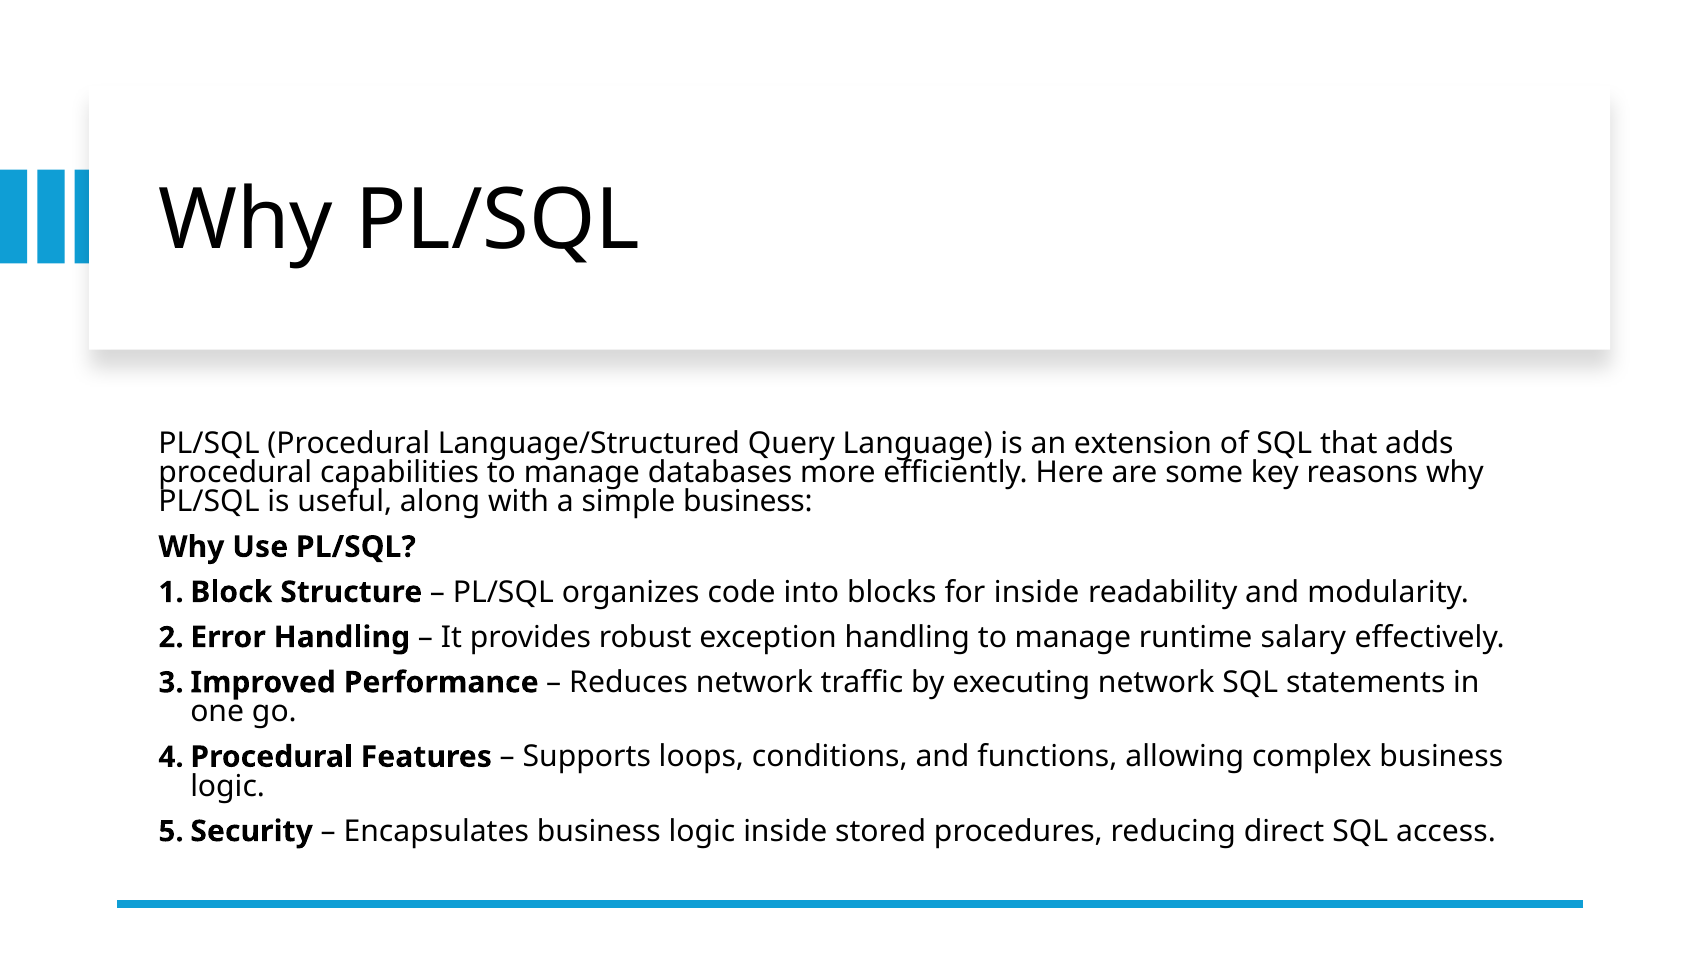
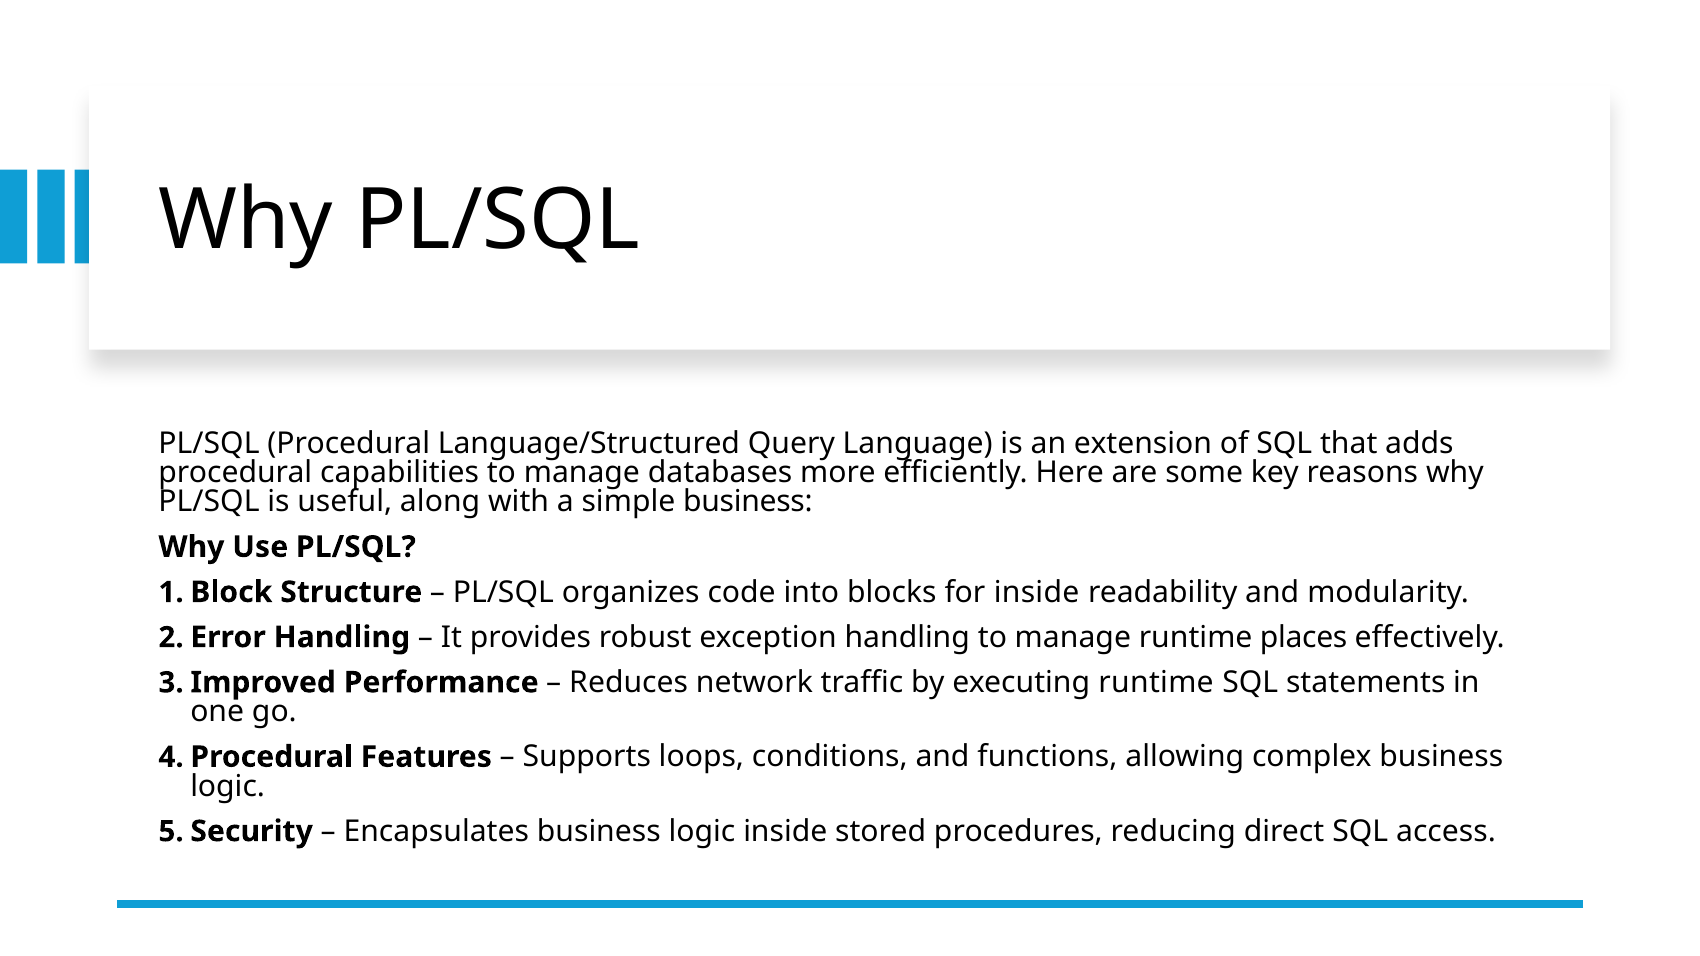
salary: salary -> places
executing network: network -> runtime
